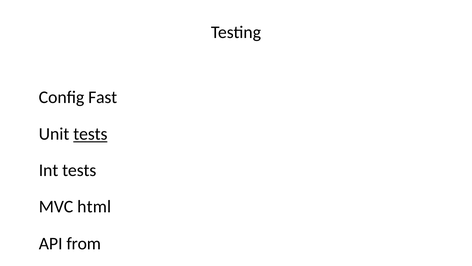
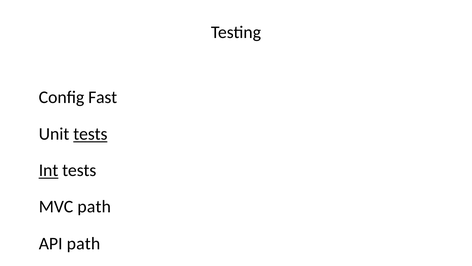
Int underline: none -> present
MVC html: html -> path
API from: from -> path
